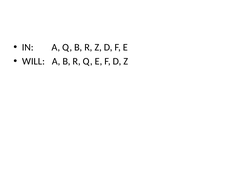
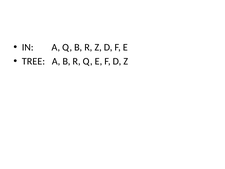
WILL: WILL -> TREE
